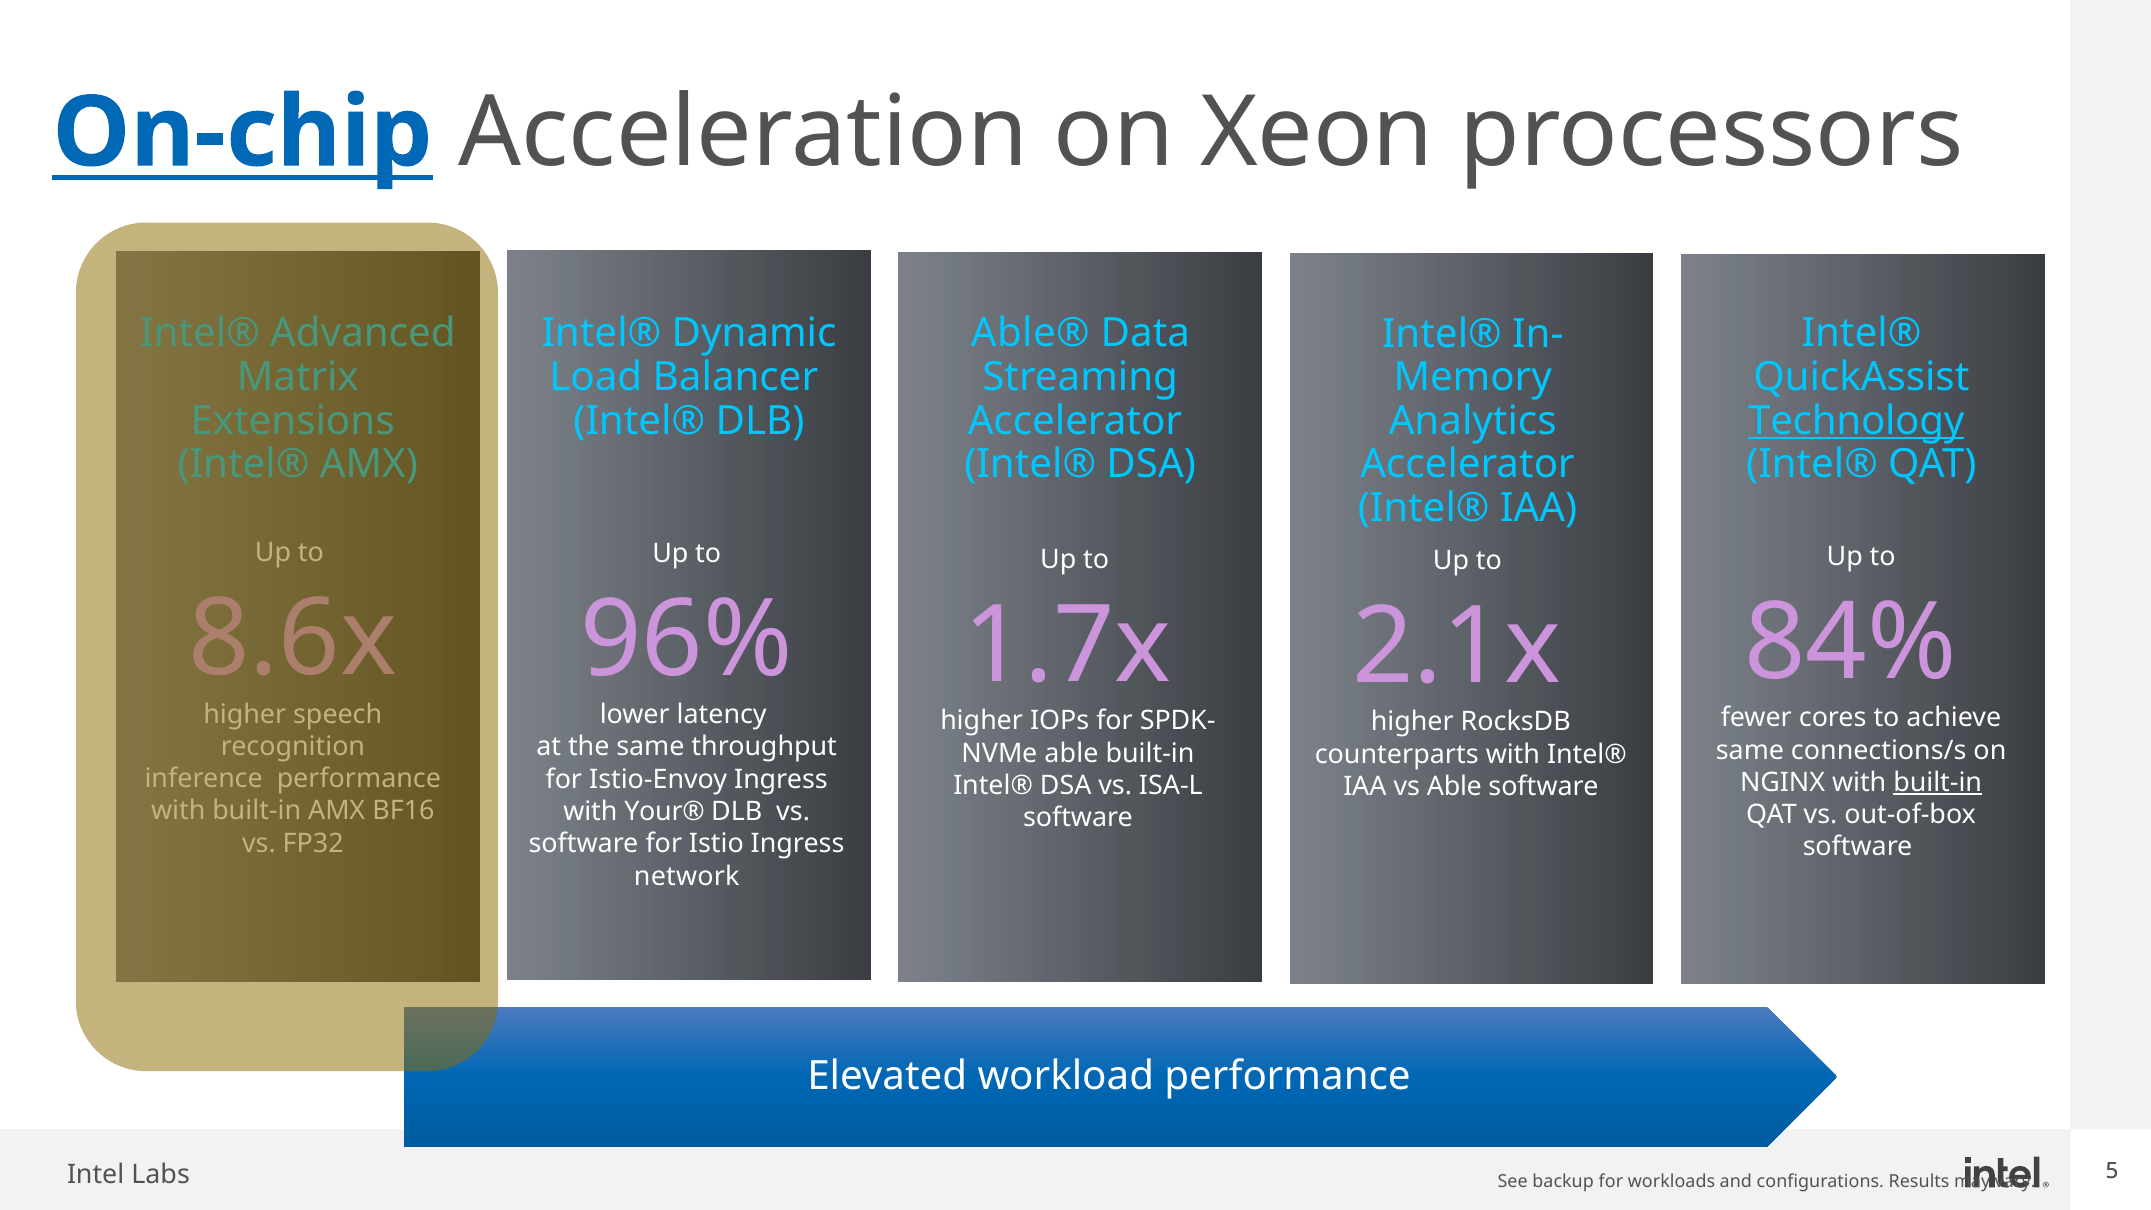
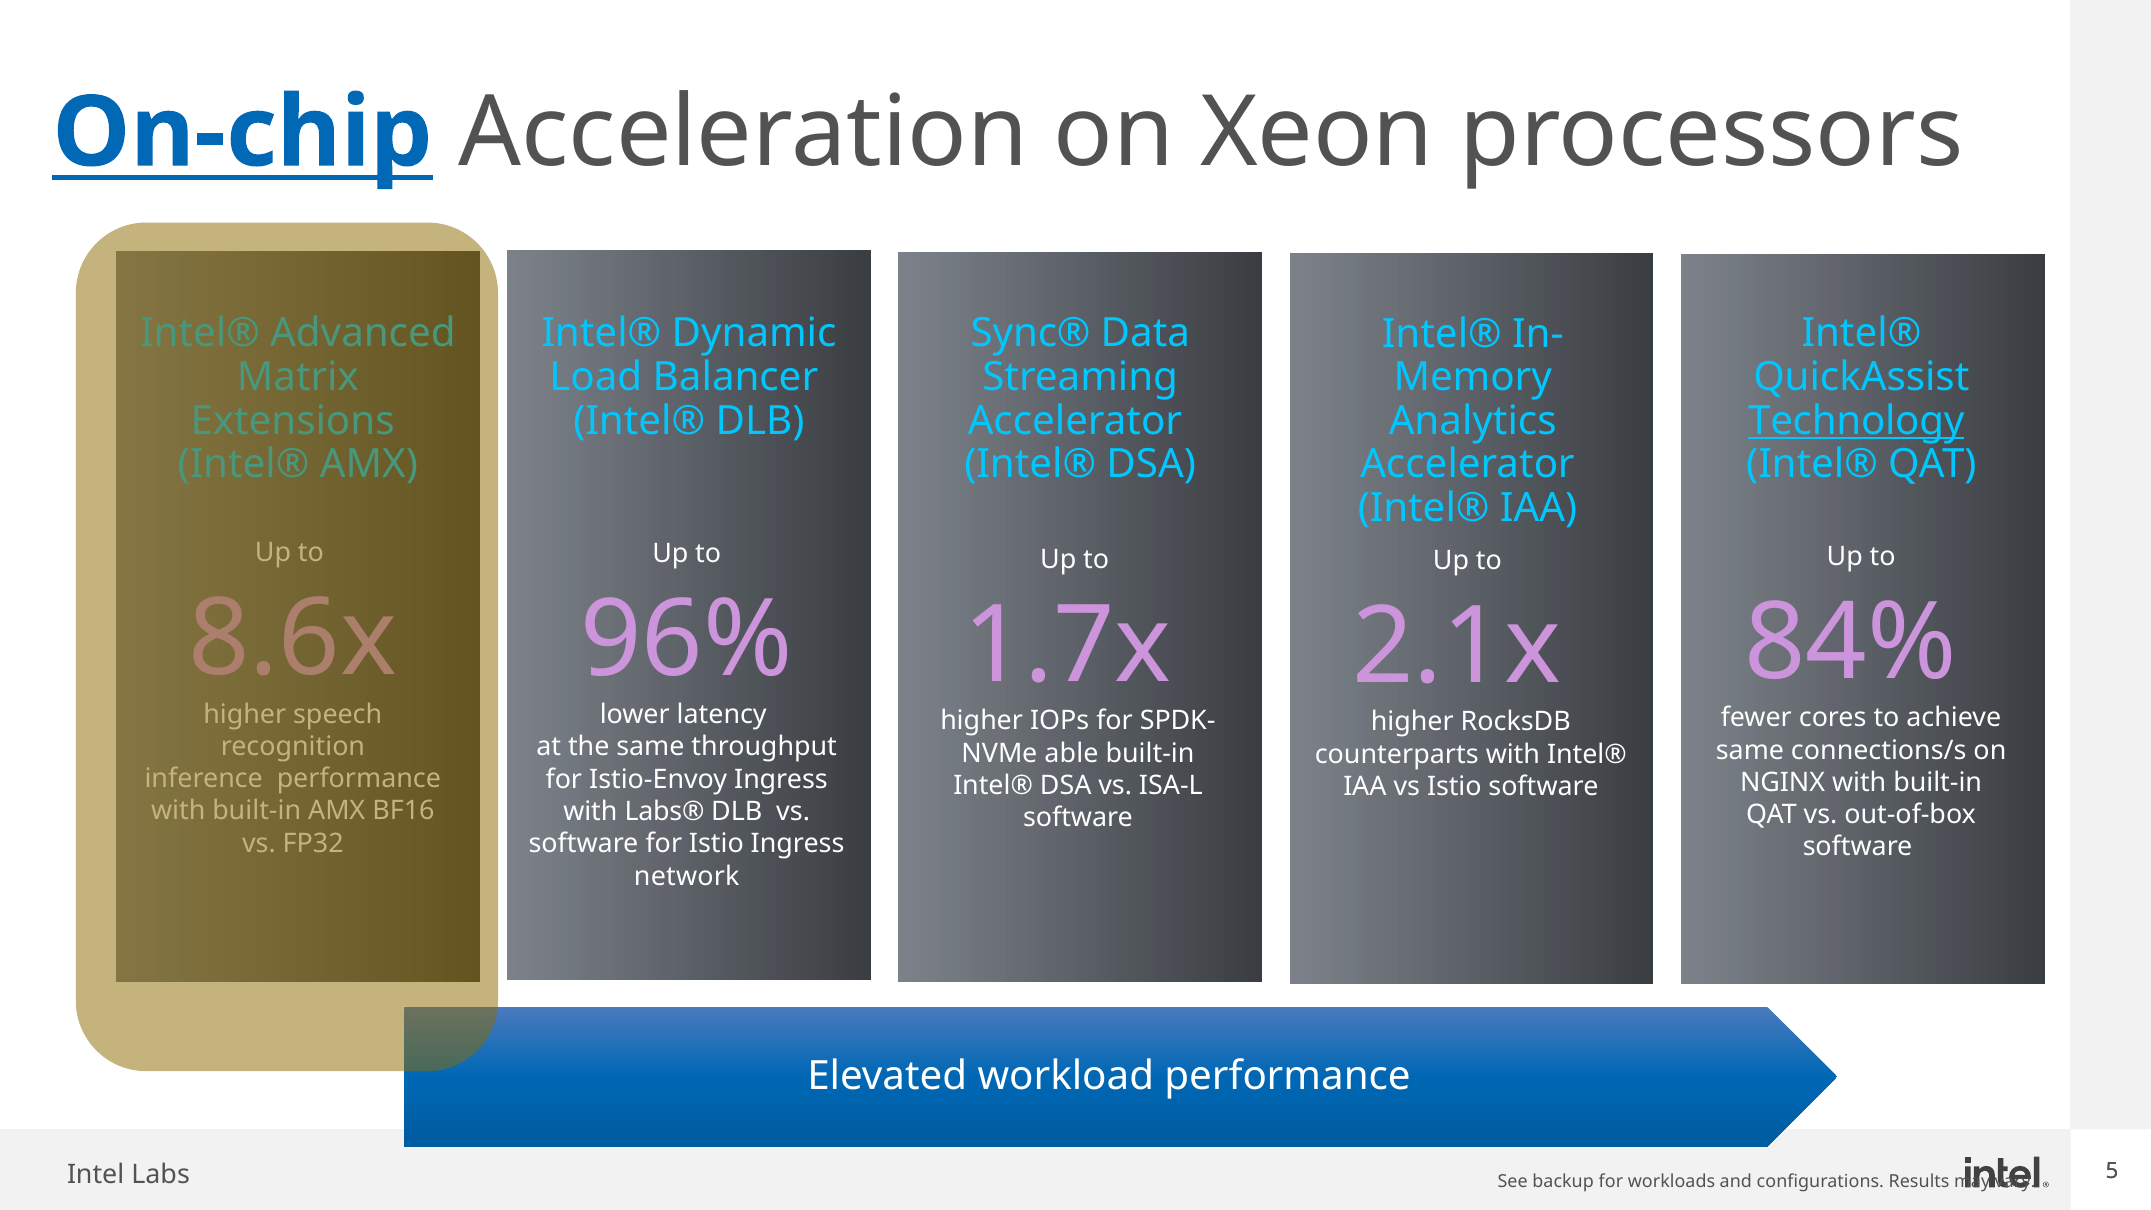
Able®: Able® -> Sync®
built-in at (1938, 782) underline: present -> none
vs Able: Able -> Istio
Your®: Your® -> Labs®
